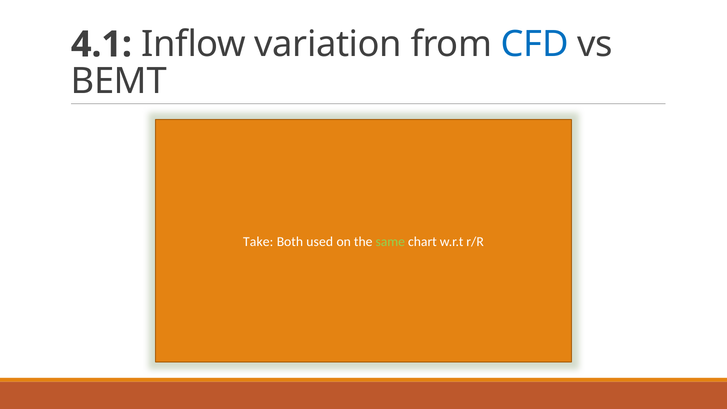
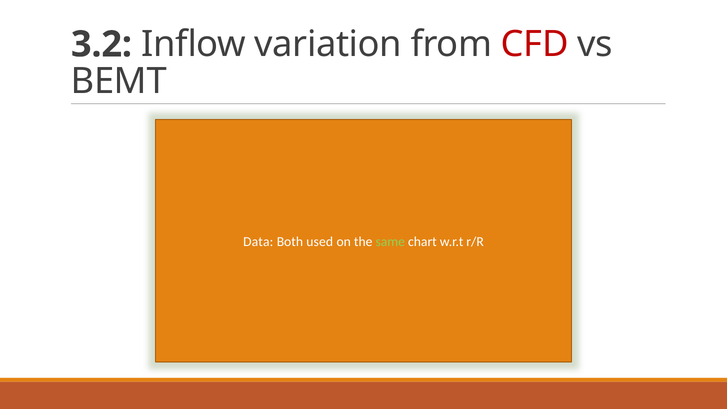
4.1: 4.1 -> 3.2
CFD colour: blue -> red
Take: Take -> Data
